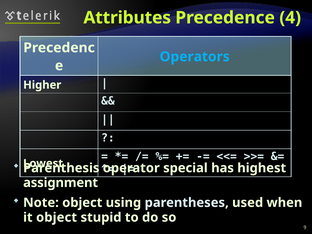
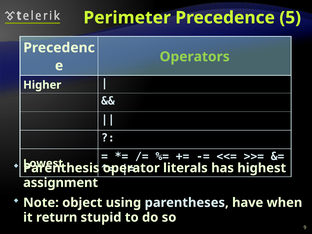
Attributes: Attributes -> Perimeter
4: 4 -> 5
Operators colour: light blue -> light green
special: special -> literals
used: used -> have
it object: object -> return
